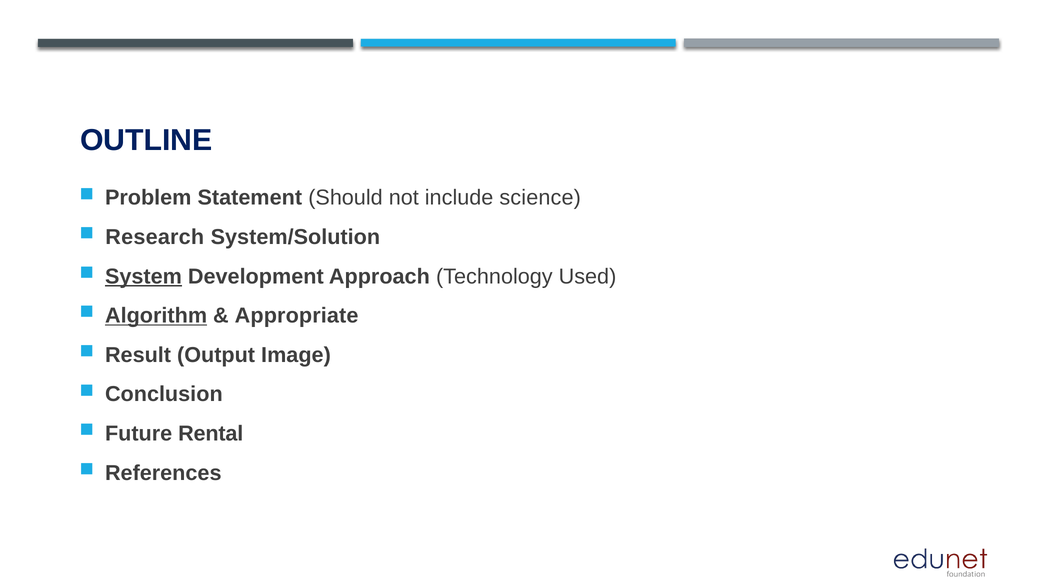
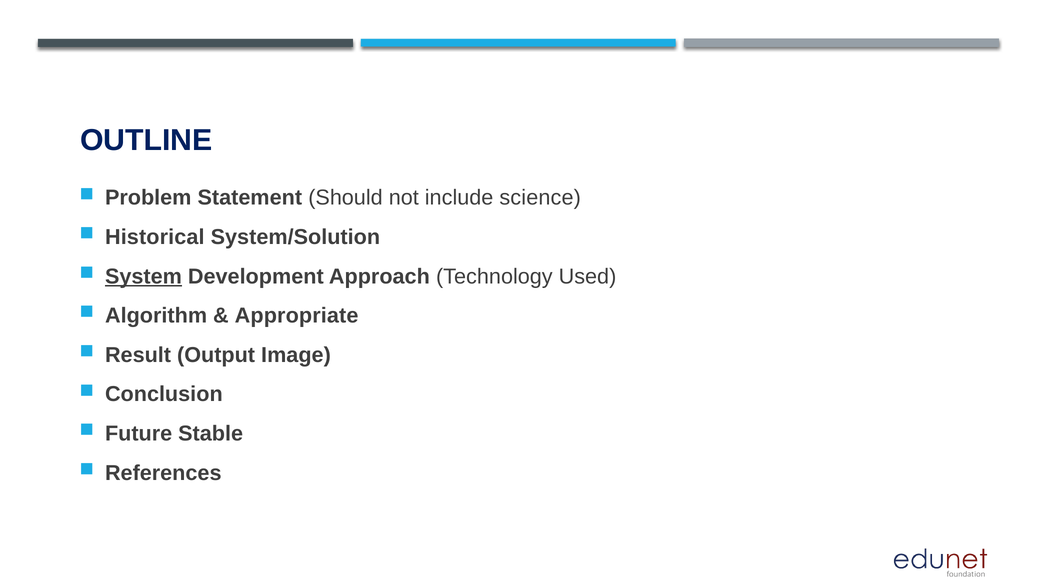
Research: Research -> Historical
Algorithm underline: present -> none
Rental: Rental -> Stable
